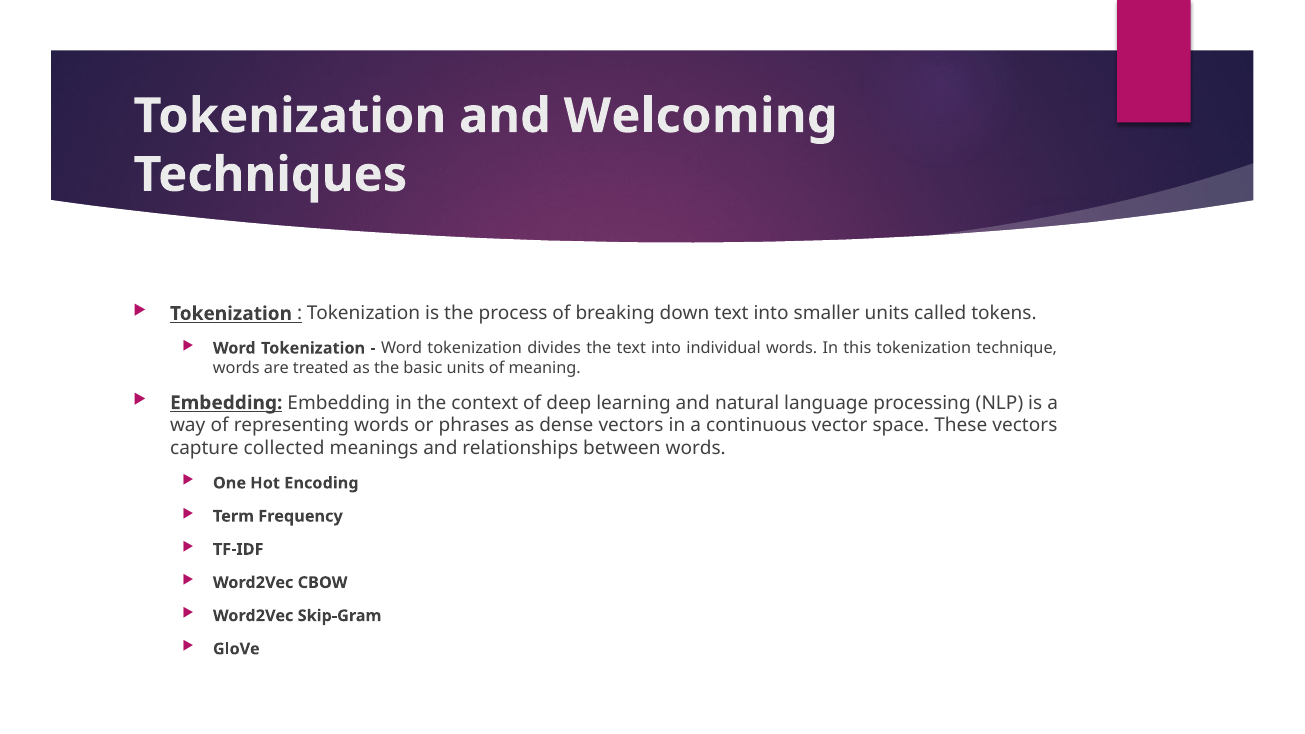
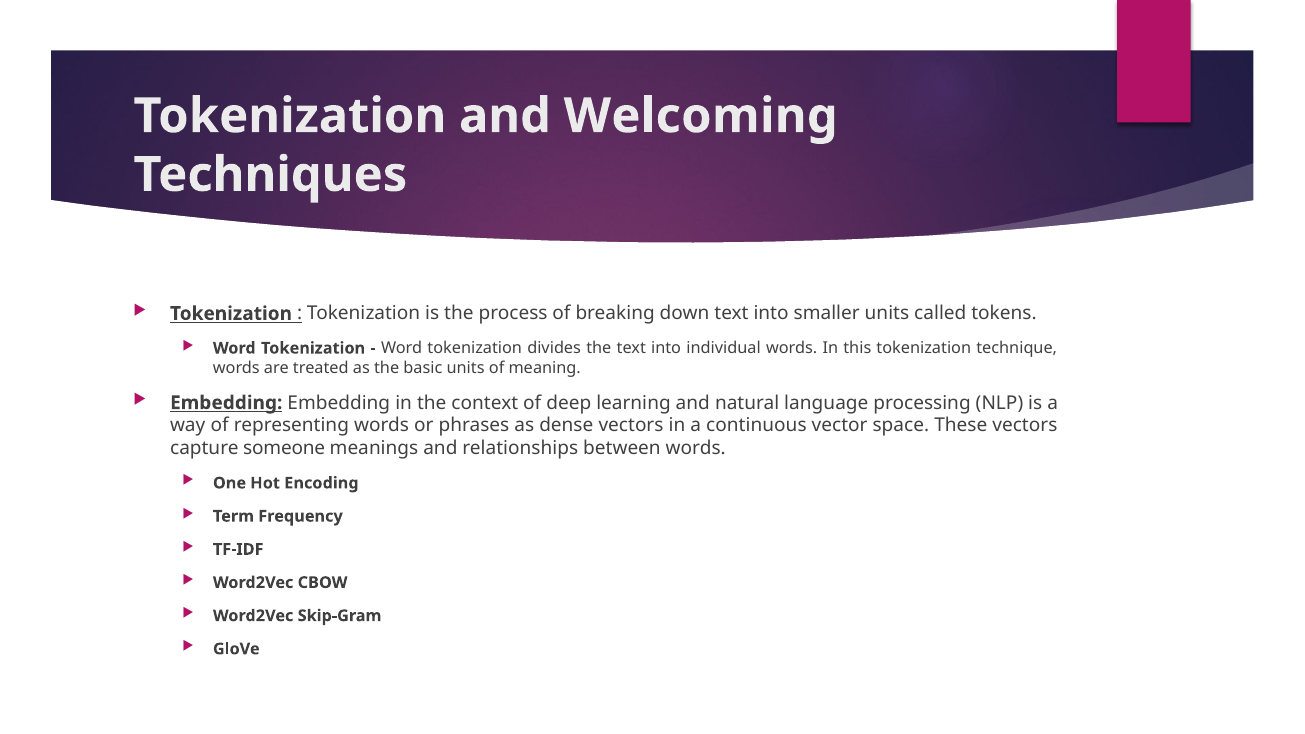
collected: collected -> someone
